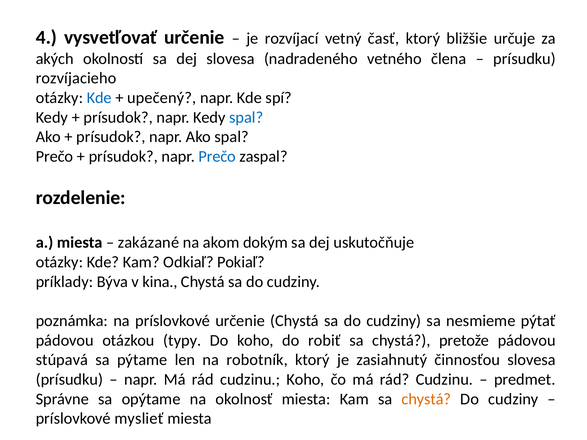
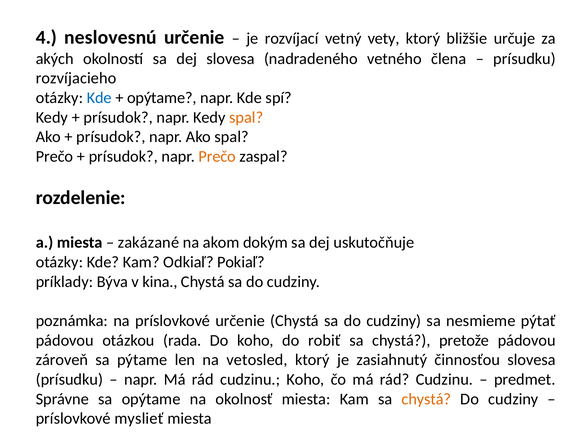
vysvetľovať: vysvetľovať -> neslovesnú
časť: časť -> vety
upečený at (162, 98): upečený -> opýtame
spal at (246, 117) colour: blue -> orange
Prečo at (217, 157) colour: blue -> orange
typy: typy -> rada
stúpavá: stúpavá -> zároveň
robotník: robotník -> vetosled
